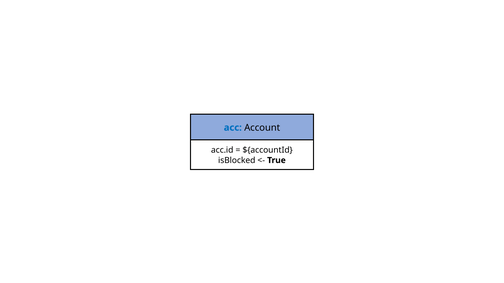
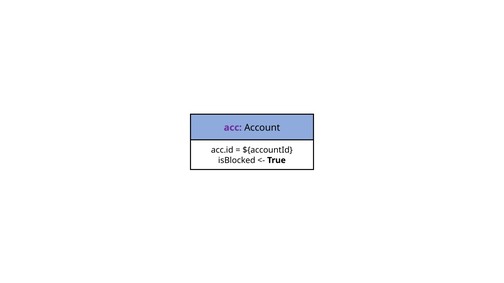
acc colour: blue -> purple
